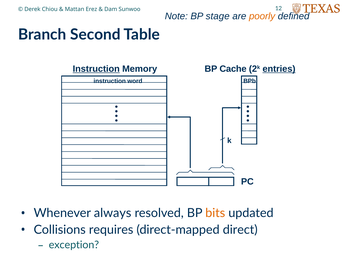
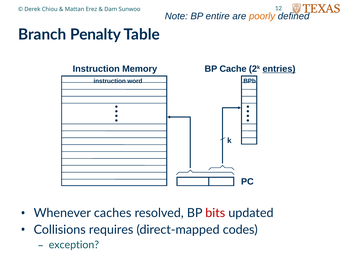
stage: stage -> entire
Second: Second -> Penalty
Instruction at (96, 69) underline: present -> none
always: always -> caches
bits colour: orange -> red
direct: direct -> codes
